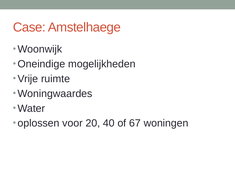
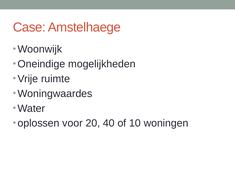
67: 67 -> 10
